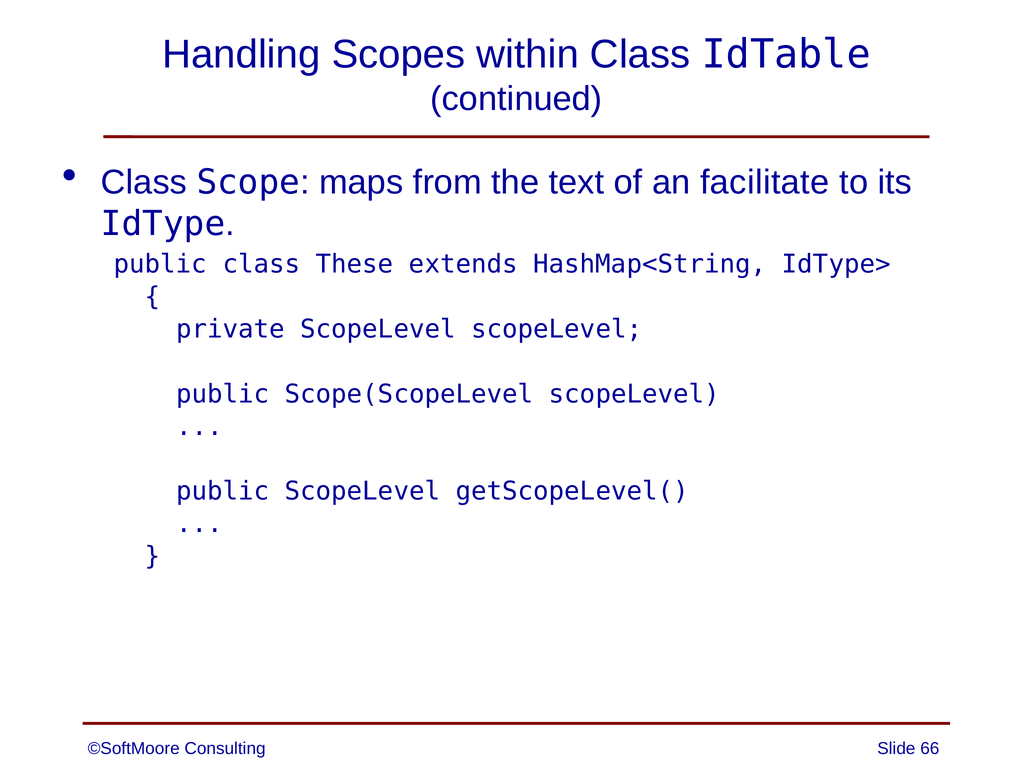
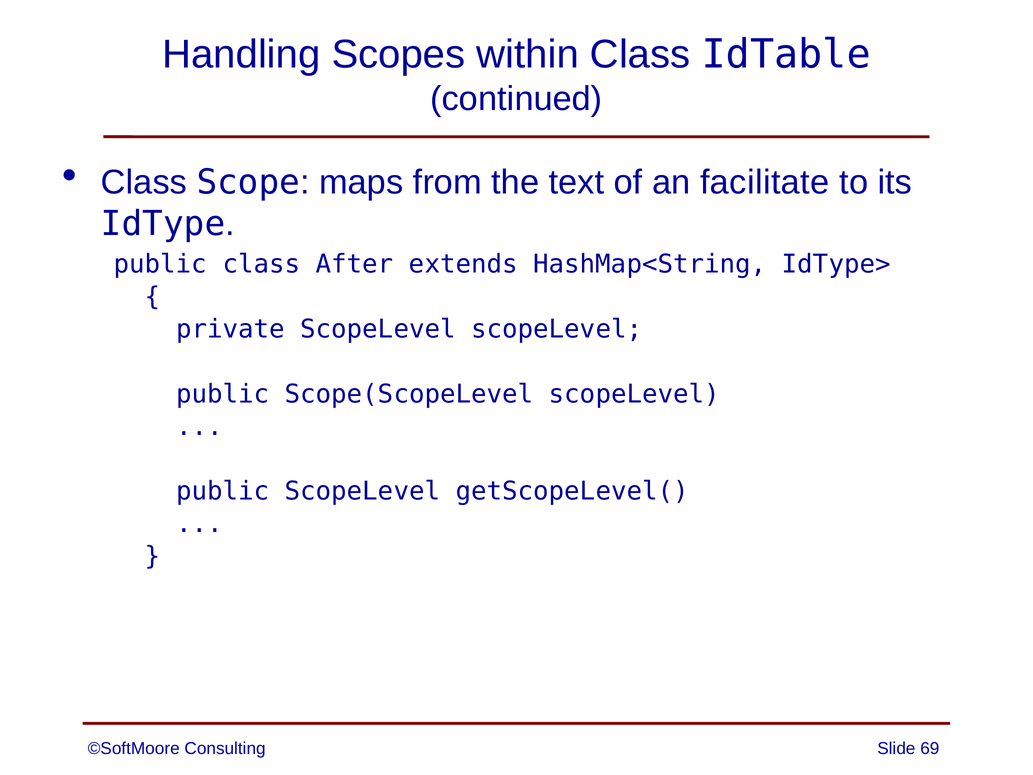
These: These -> After
66: 66 -> 69
